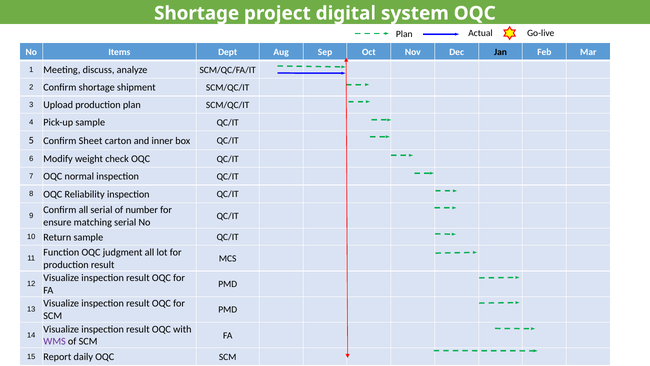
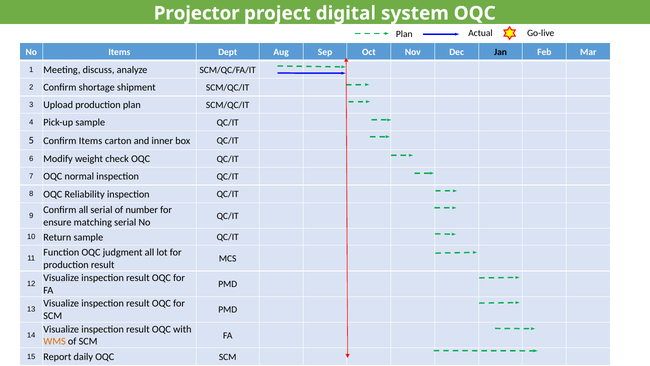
Shortage at (197, 13): Shortage -> Projector
Confirm Sheet: Sheet -> Items
WMS colour: purple -> orange
